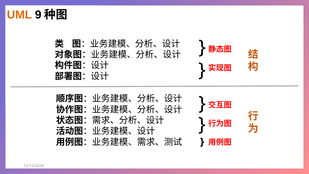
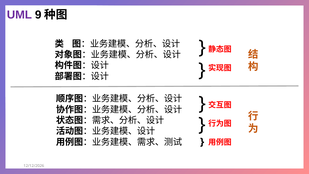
UML colour: orange -> purple
